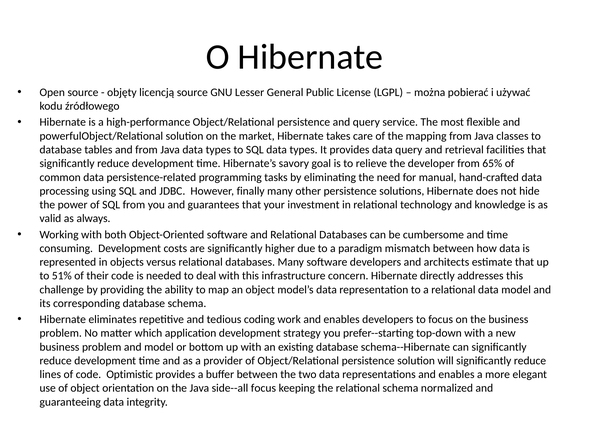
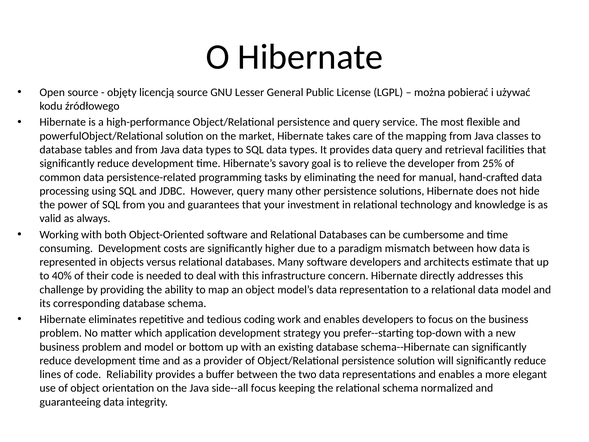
65%: 65% -> 25%
However finally: finally -> query
51%: 51% -> 40%
Optimistic: Optimistic -> Reliability
